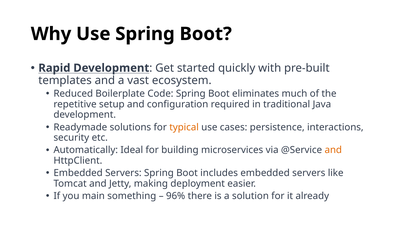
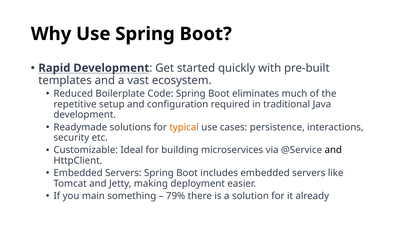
Automatically: Automatically -> Customizable
and at (333, 150) colour: orange -> black
96%: 96% -> 79%
